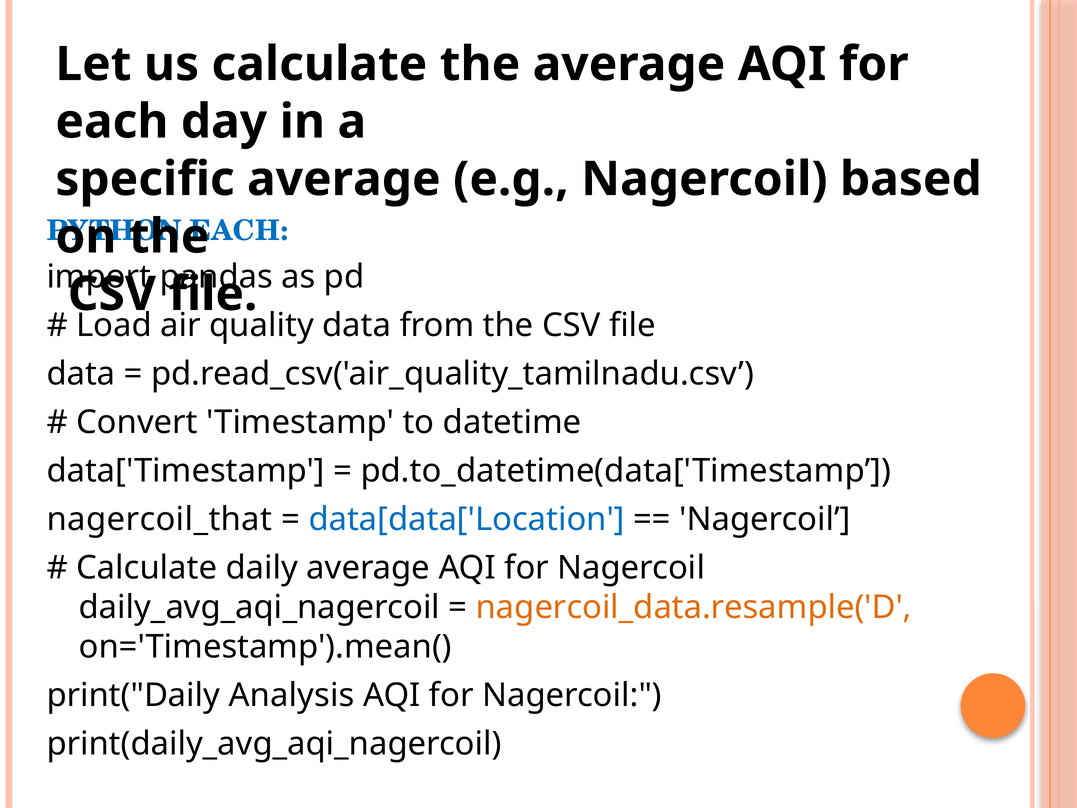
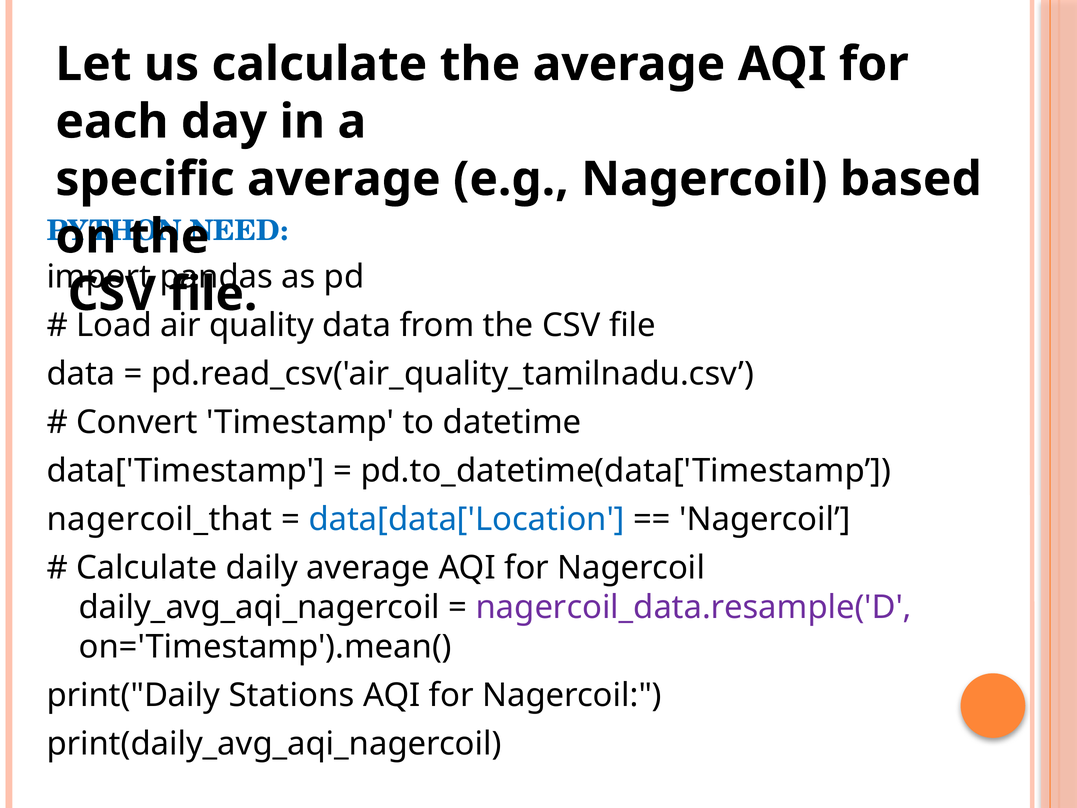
EACH at (239, 231): EACH -> NEED
nagercoil_data.resample('D colour: orange -> purple
Analysis: Analysis -> Stations
